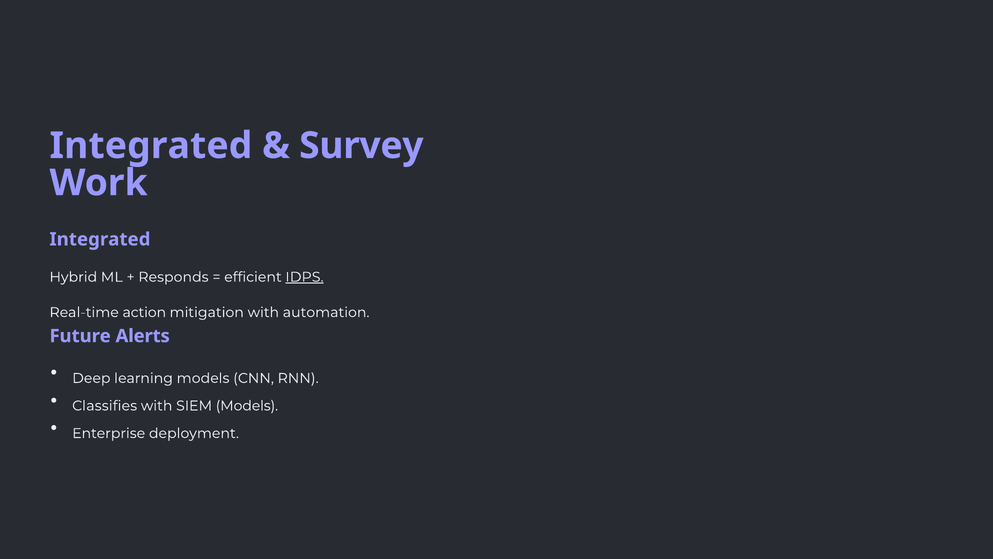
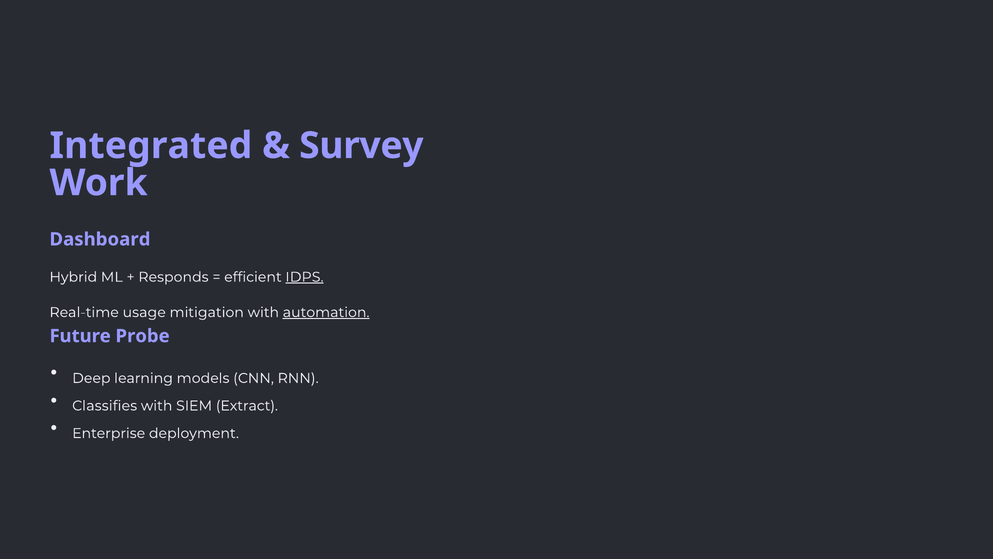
Integrated at (100, 240): Integrated -> Dashboard
action: action -> usage
automation underline: none -> present
Alerts: Alerts -> Probe
SIEM Models: Models -> Extract
